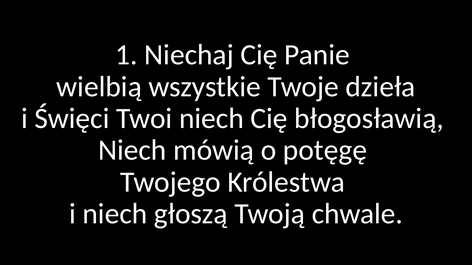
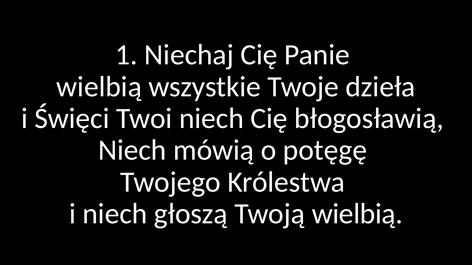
Twoją chwale: chwale -> wielbią
